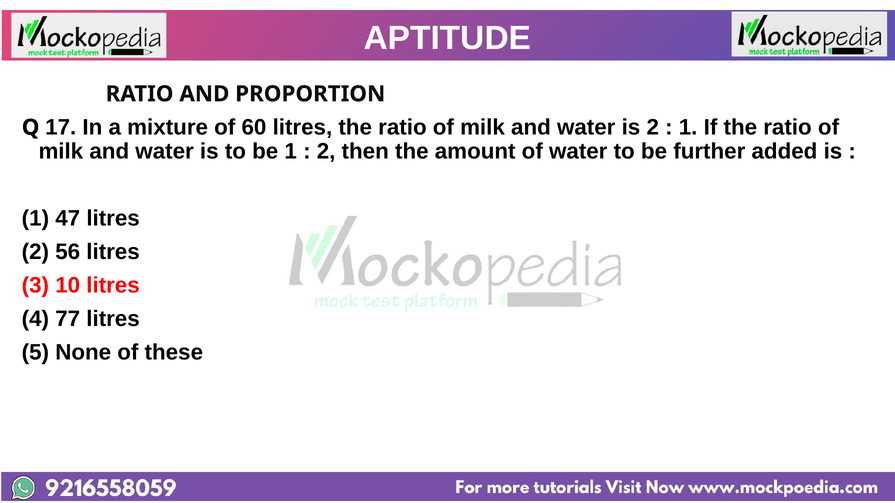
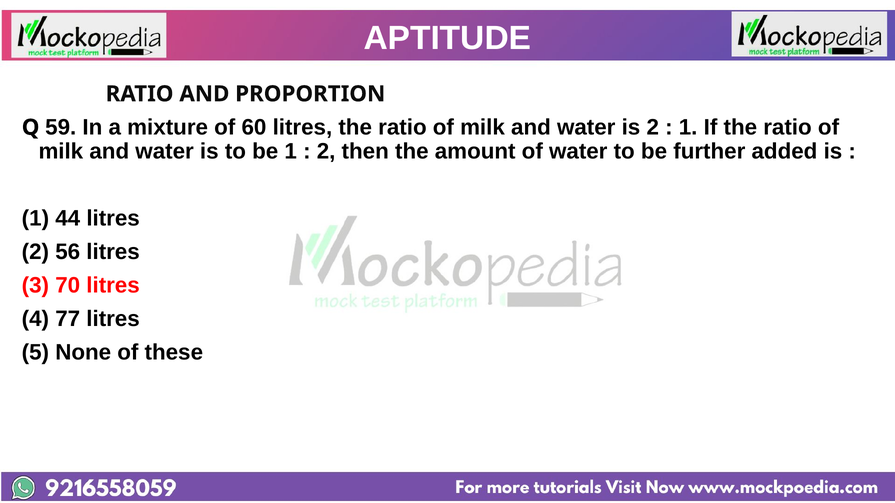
17: 17 -> 59
47: 47 -> 44
10: 10 -> 70
